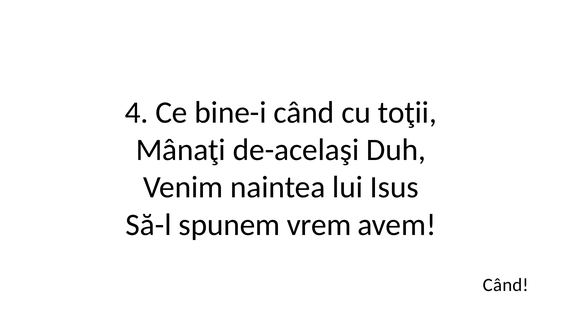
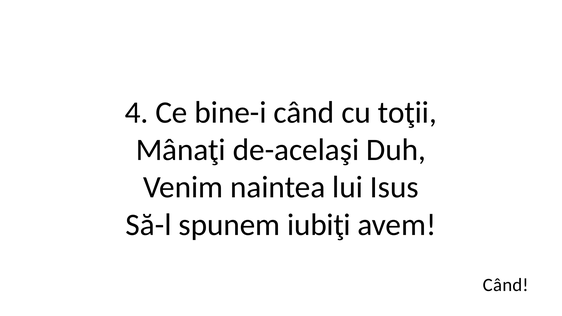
vrem: vrem -> iubiţi
